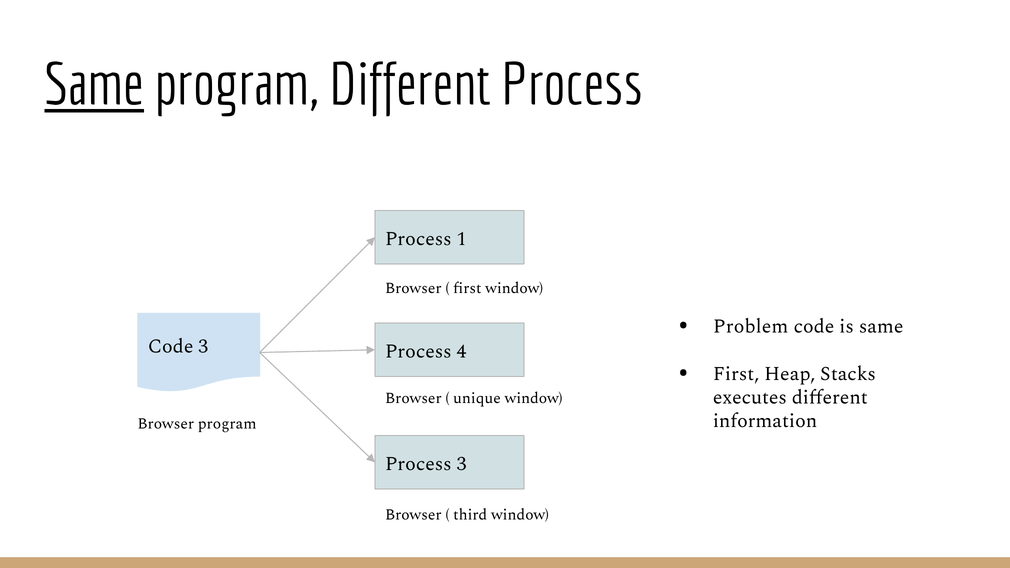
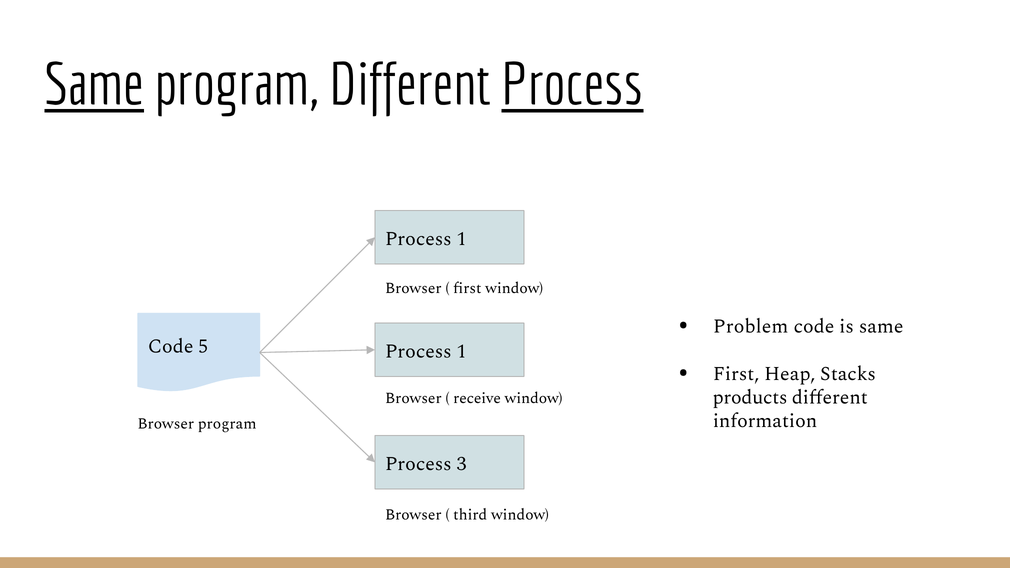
Process at (572, 85) underline: none -> present
Code 3: 3 -> 5
4 at (461, 351): 4 -> 1
executes: executes -> products
unique: unique -> receive
